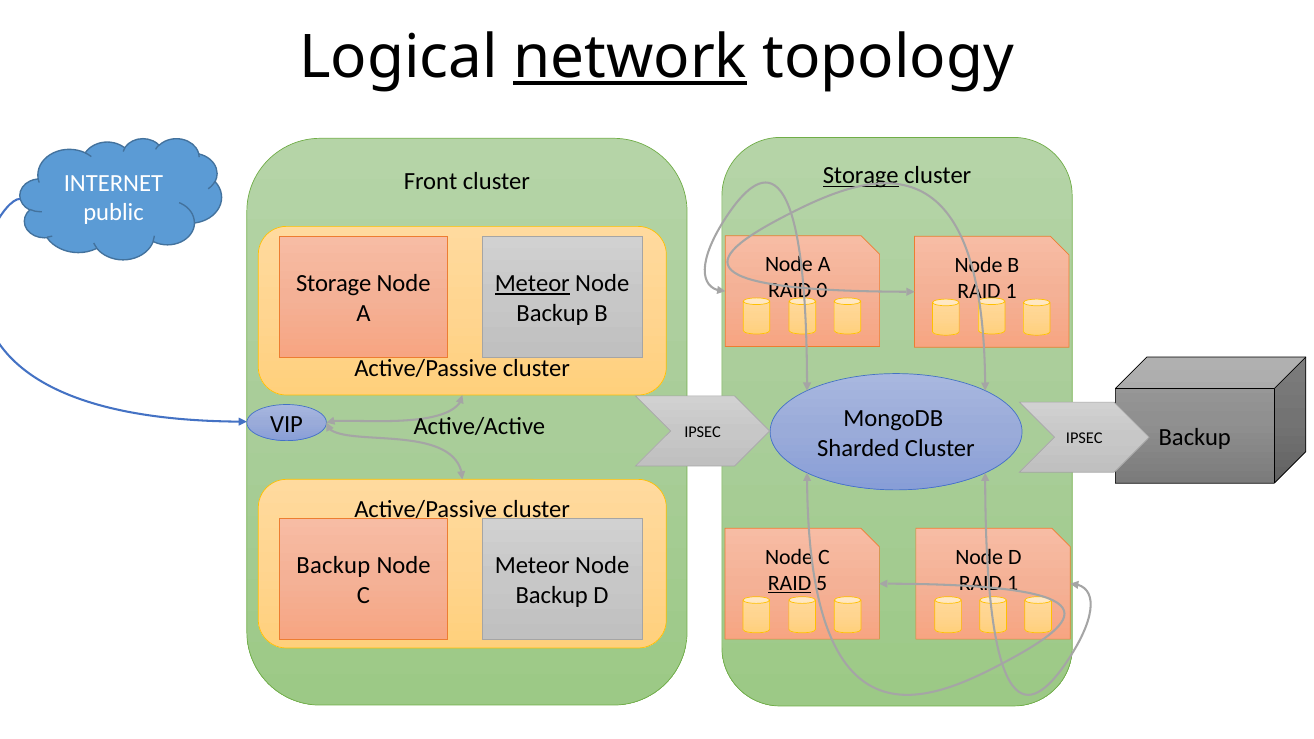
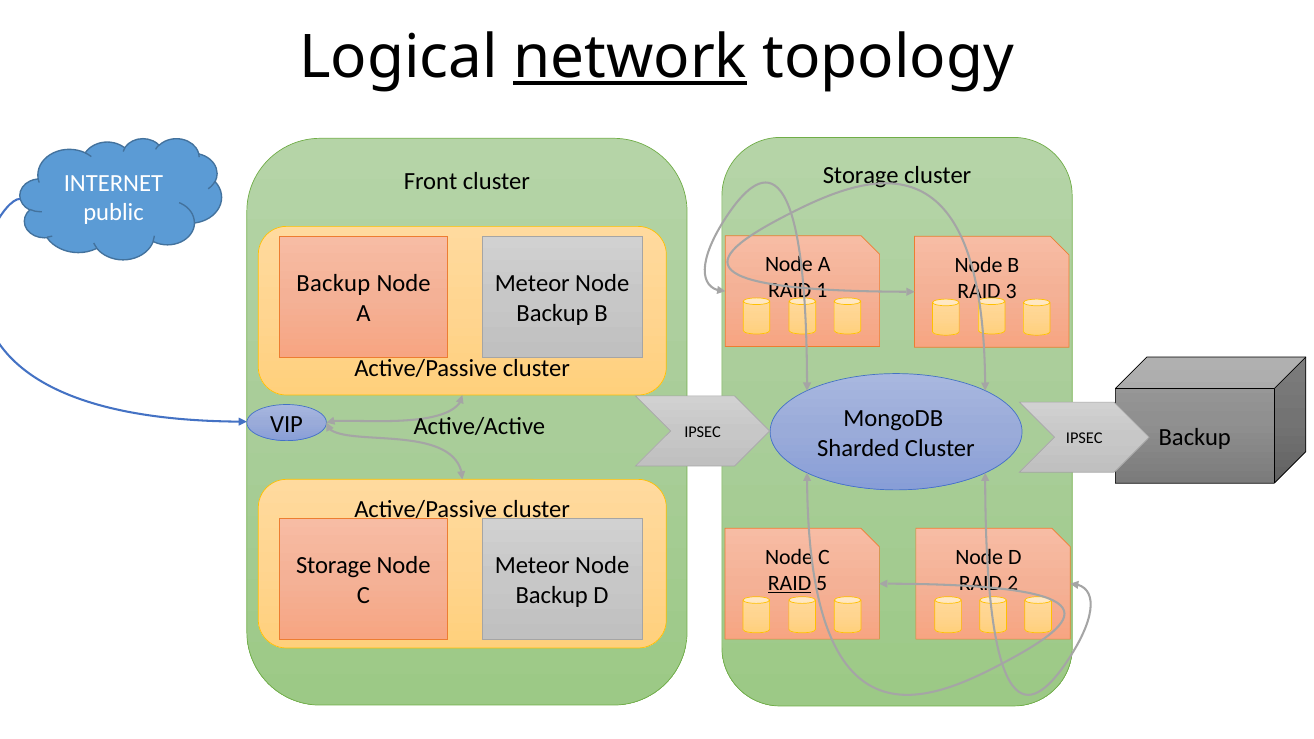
Storage at (861, 176) underline: present -> none
Storage at (334, 283): Storage -> Backup
Meteor at (532, 283) underline: present -> none
0: 0 -> 1
1 at (1011, 291): 1 -> 3
Backup at (333, 566): Backup -> Storage
1 at (1013, 583): 1 -> 2
